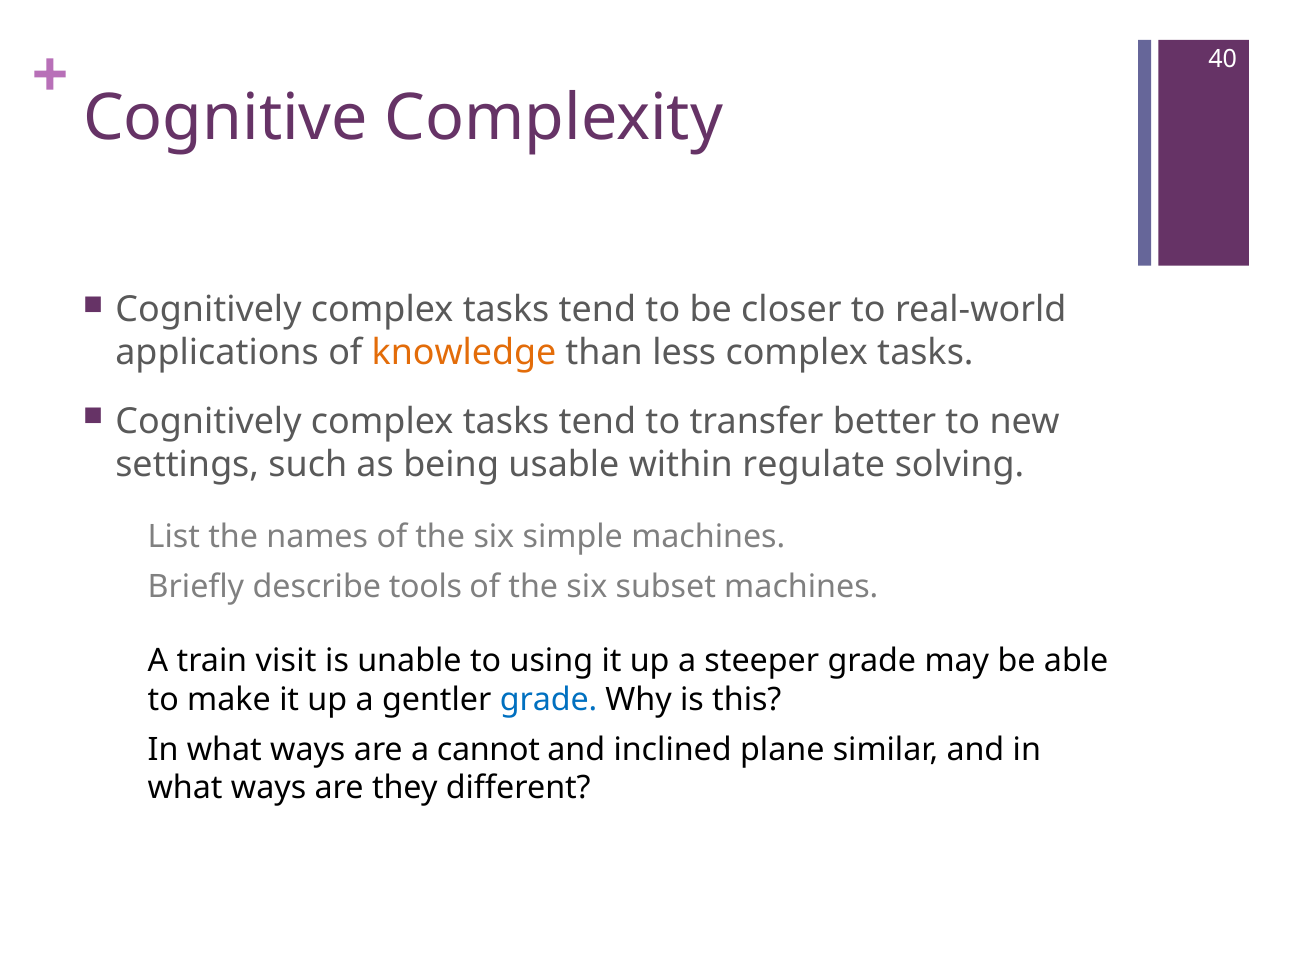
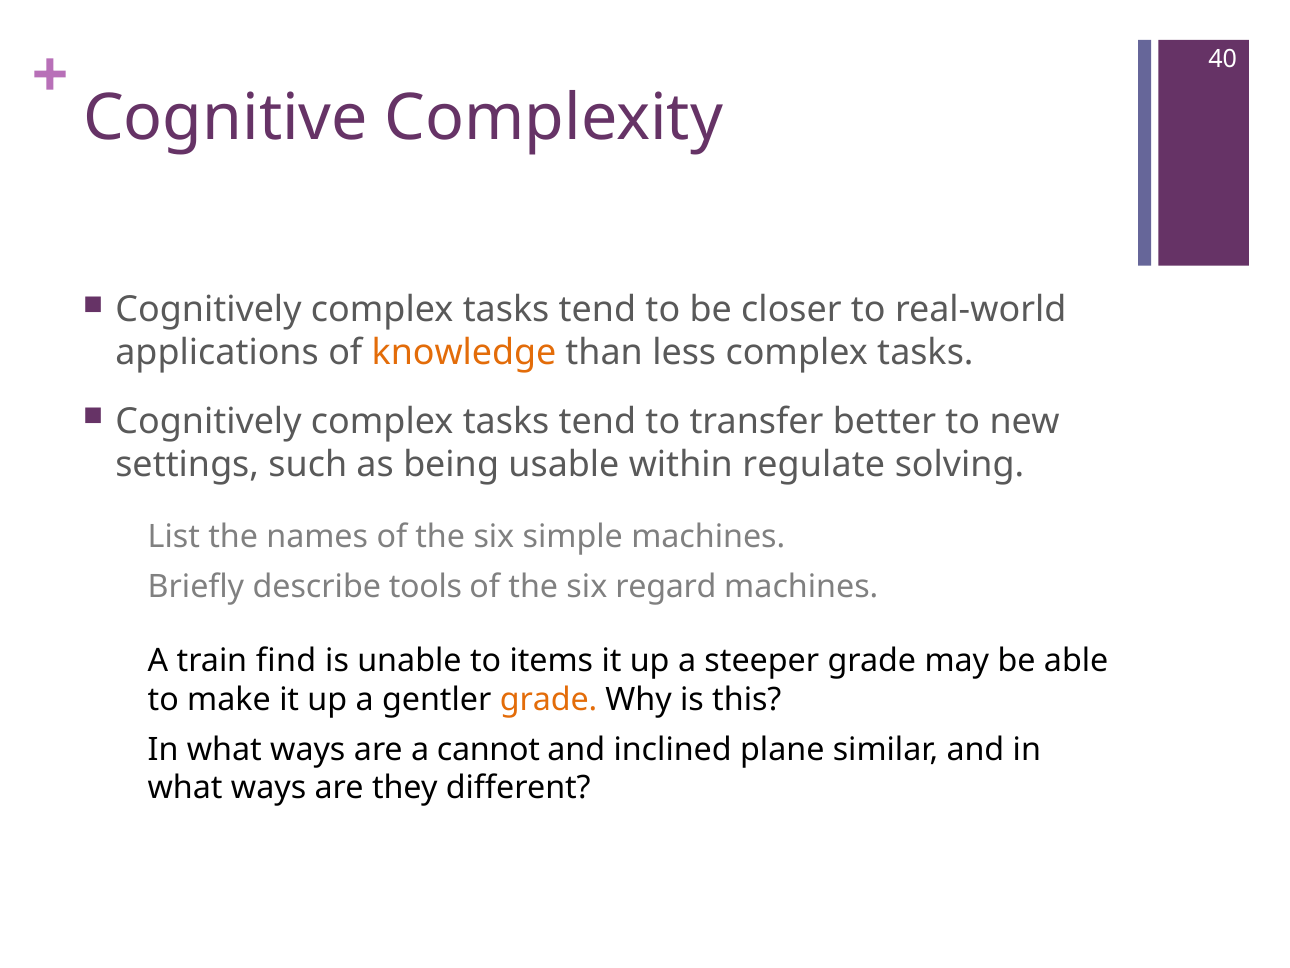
subset: subset -> regard
visit: visit -> find
using: using -> items
grade at (549, 700) colour: blue -> orange
